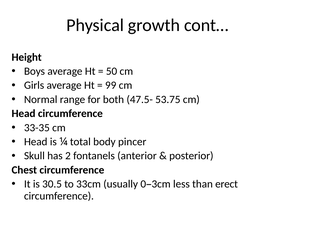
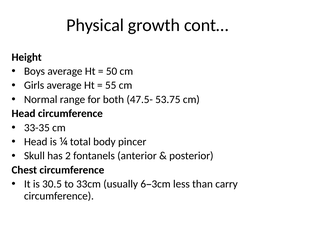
99: 99 -> 55
0: 0 -> 6
erect: erect -> carry
